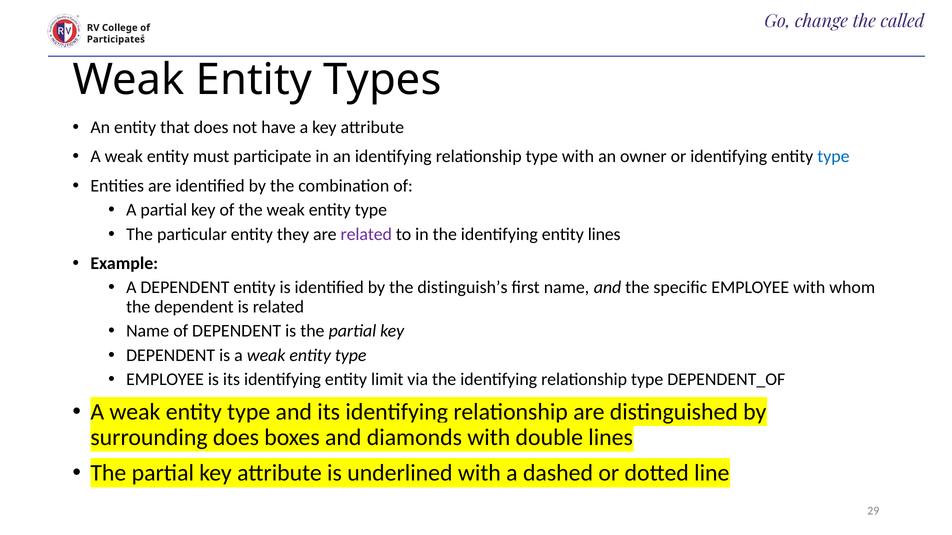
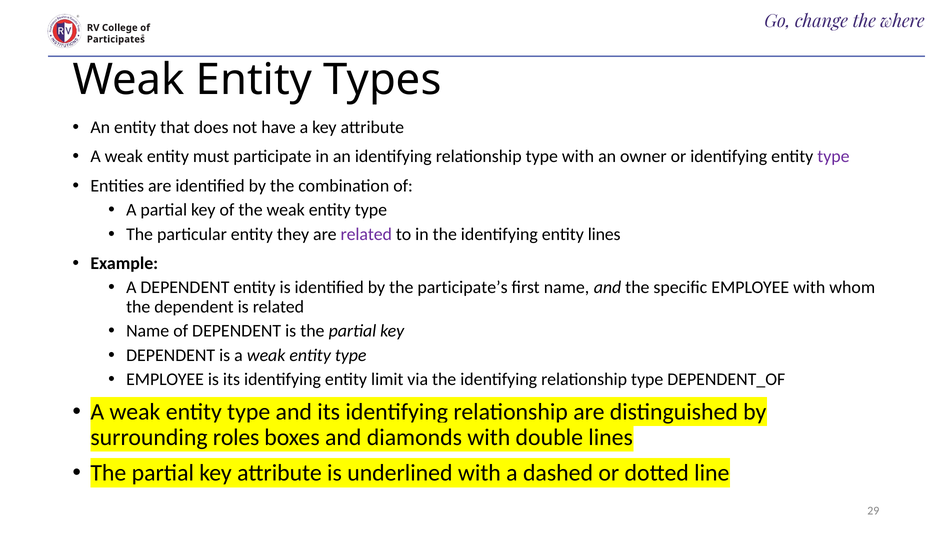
called: called -> where
type at (833, 157) colour: blue -> purple
distinguish’s: distinguish’s -> participate’s
surrounding does: does -> roles
